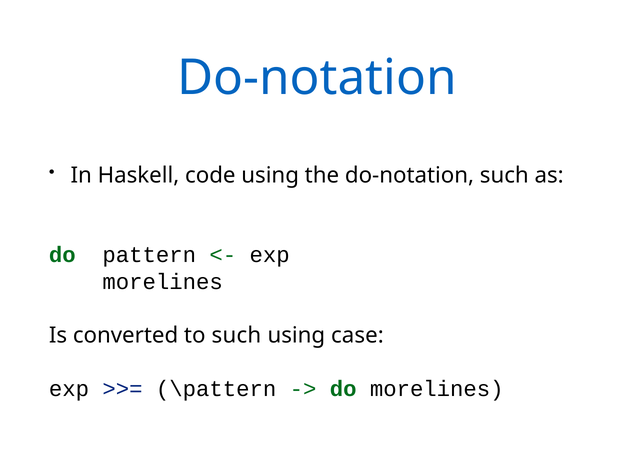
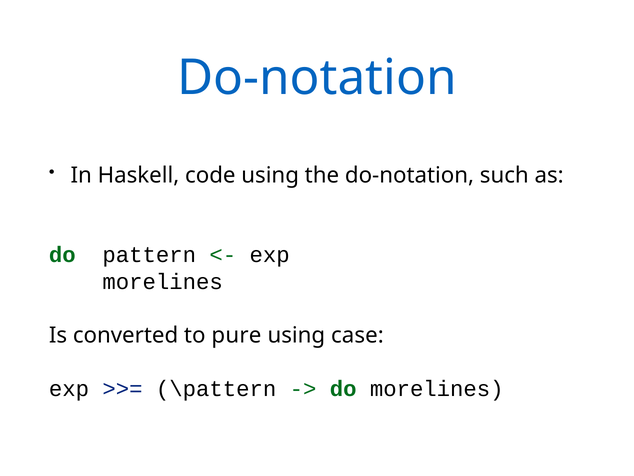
to such: such -> pure
